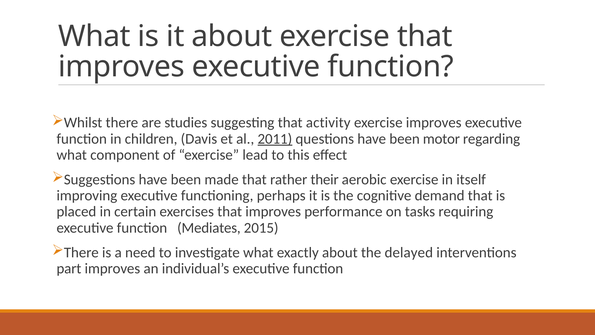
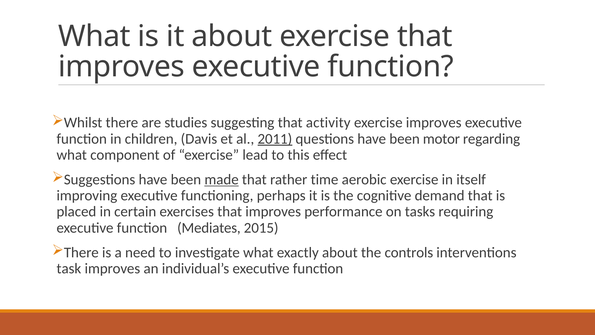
made underline: none -> present
their: their -> time
delayed: delayed -> controls
part: part -> task
